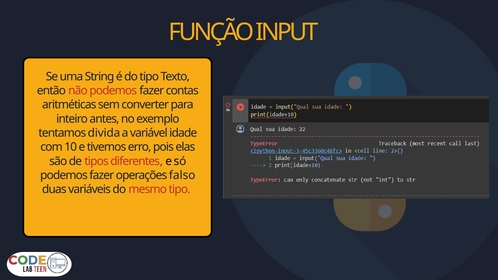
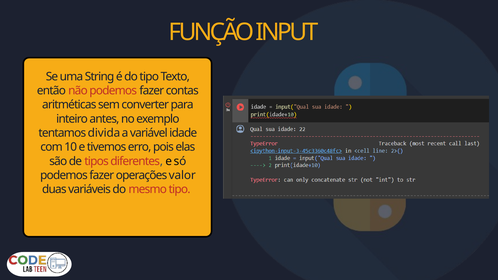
falso: falso -> valor
